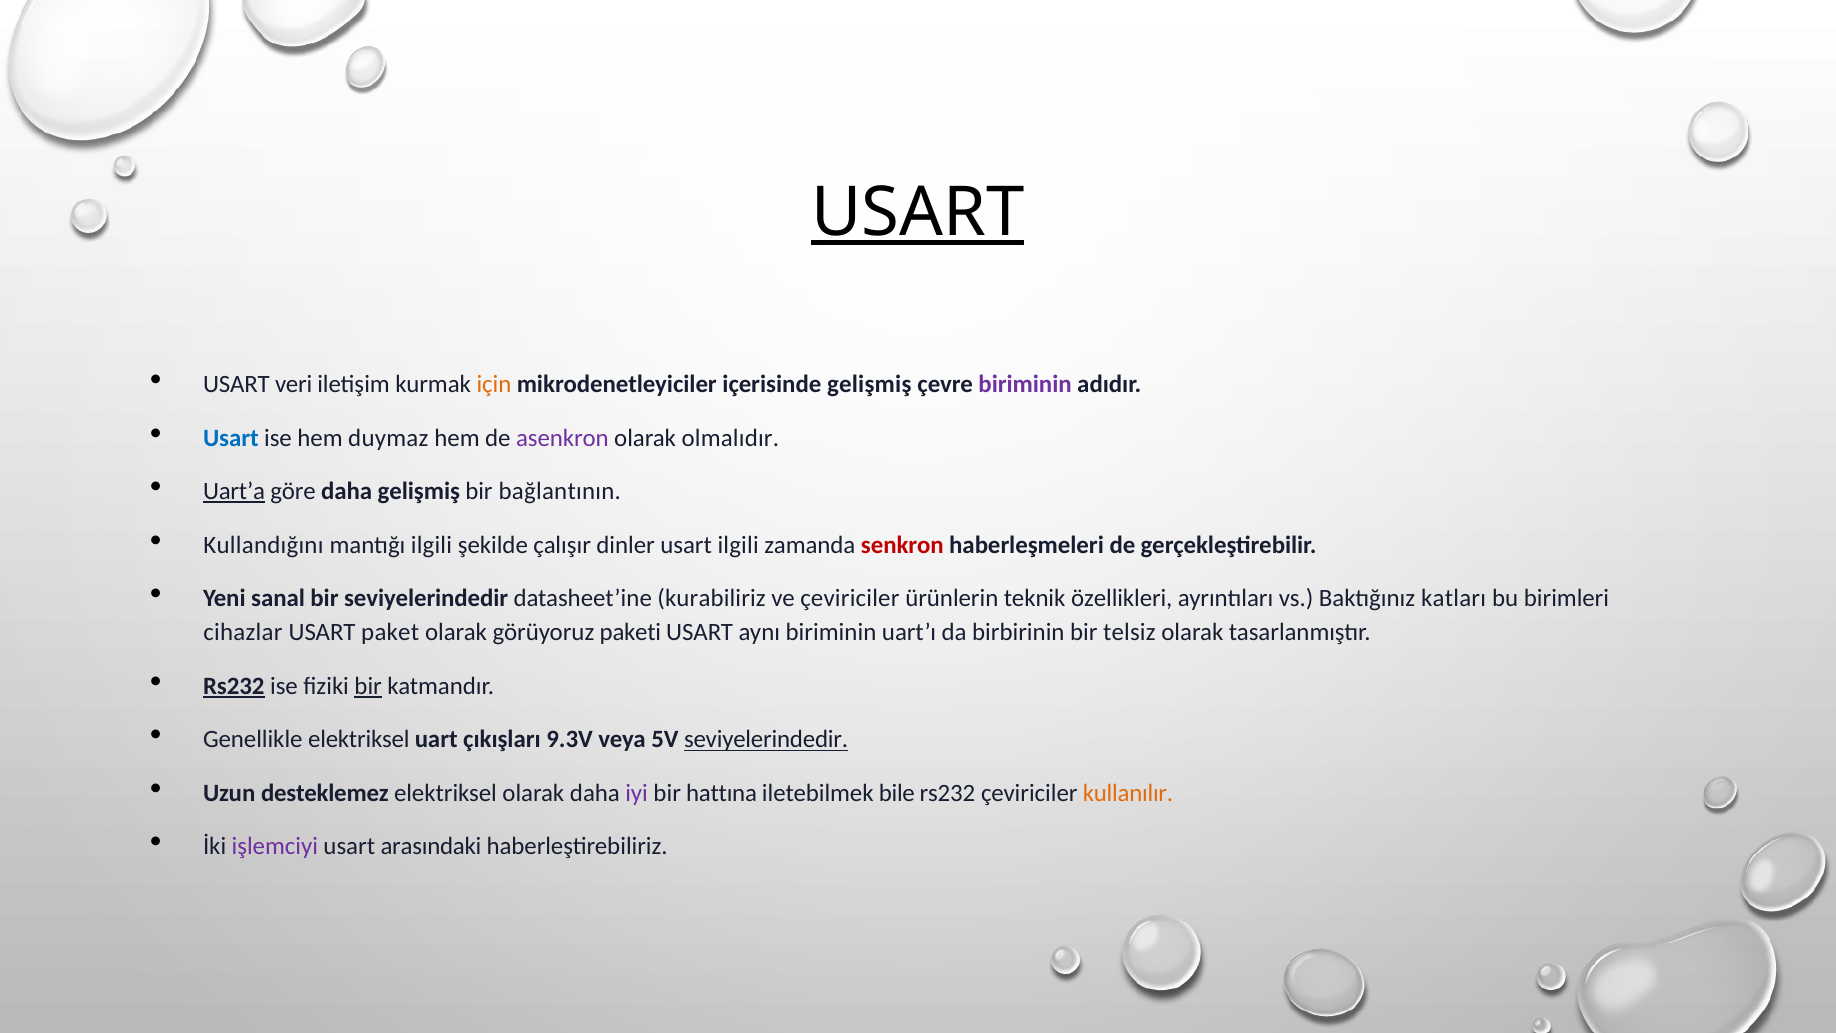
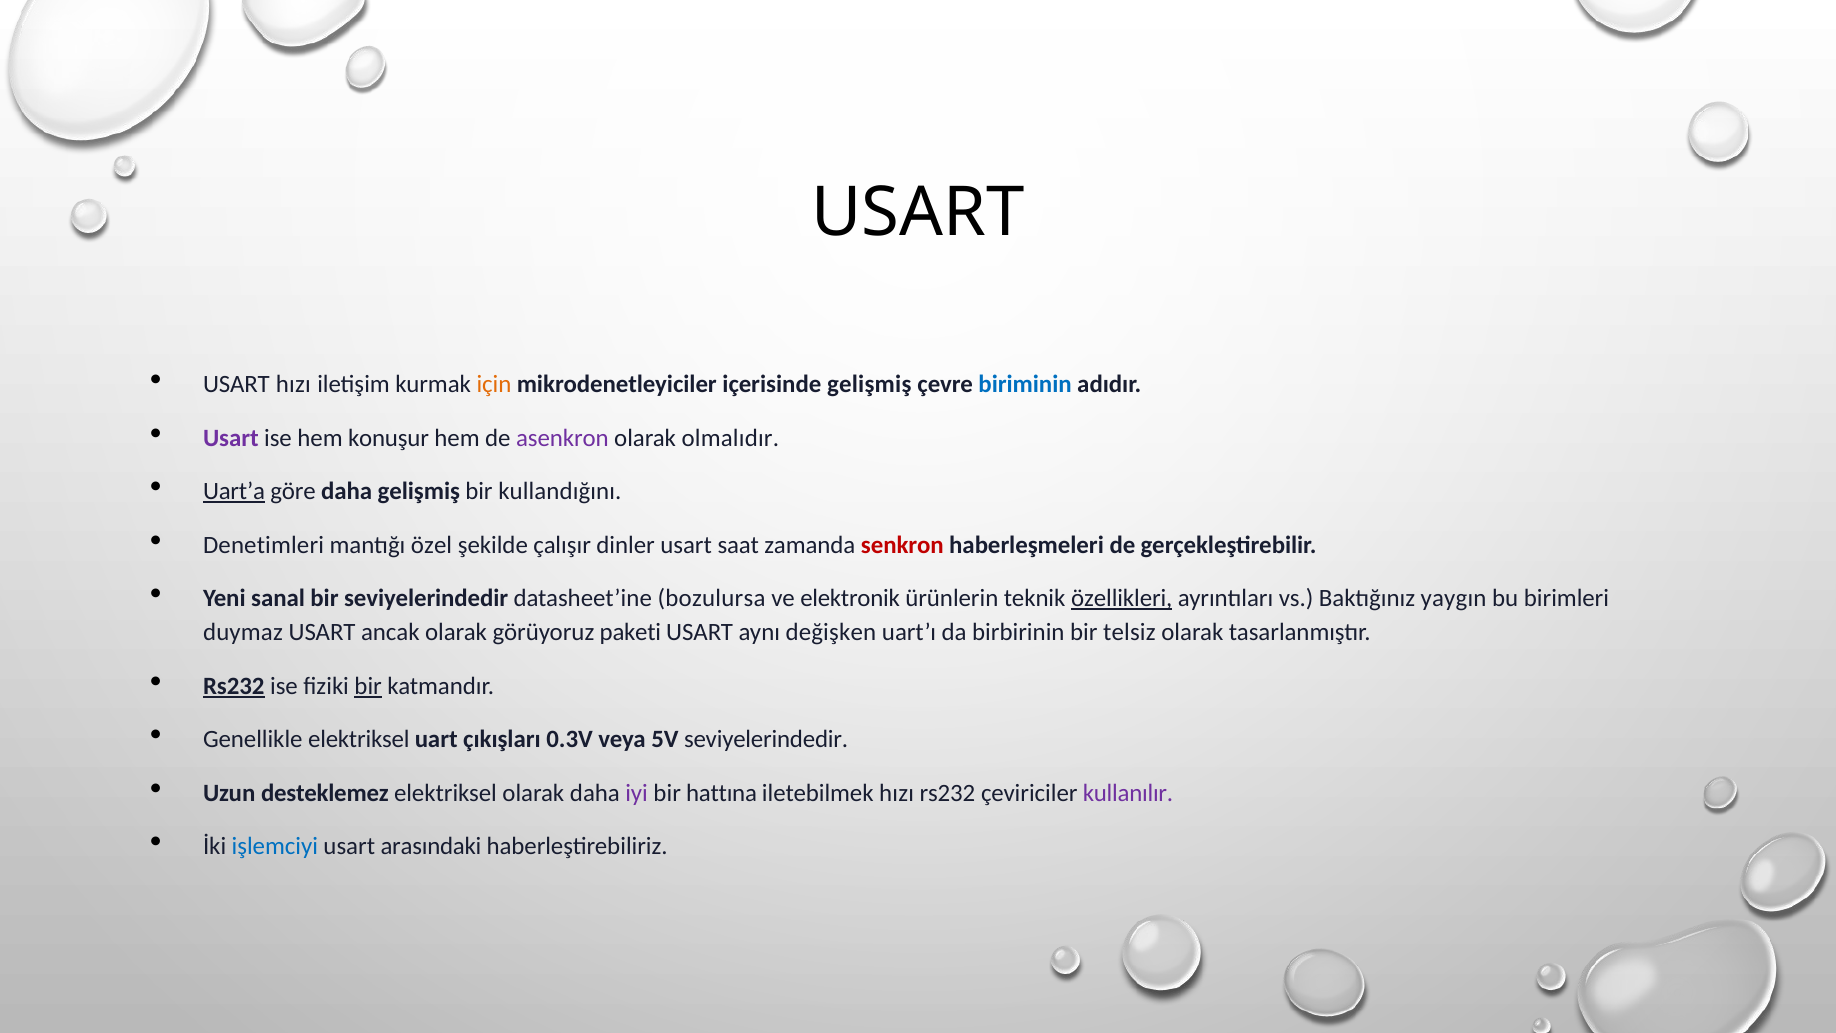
USART at (918, 213) underline: present -> none
USART veri: veri -> hızı
biriminin at (1025, 384) colour: purple -> blue
Usart at (231, 438) colour: blue -> purple
duymaz: duymaz -> konuşur
bağlantının: bağlantının -> kullandığını
Kullandığını: Kullandığını -> Denetimleri
mantığı ilgili: ilgili -> özel
usart ilgili: ilgili -> saat
kurabiliriz: kurabiliriz -> bozulursa
ve çeviriciler: çeviriciler -> elektronik
özellikleri underline: none -> present
katları: katları -> yaygın
cihazlar: cihazlar -> duymaz
paket: paket -> ancak
aynı biriminin: biriminin -> değişken
9.3V: 9.3V -> 0.3V
seviyelerindedir at (766, 739) underline: present -> none
iletebilmek bile: bile -> hızı
kullanılır colour: orange -> purple
işlemciyi colour: purple -> blue
